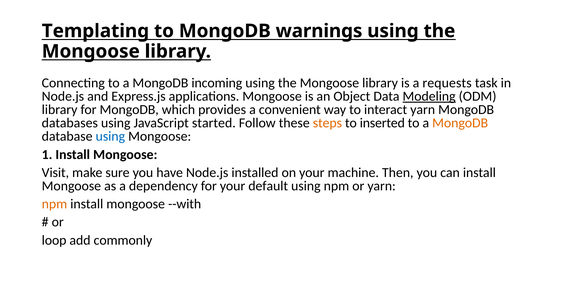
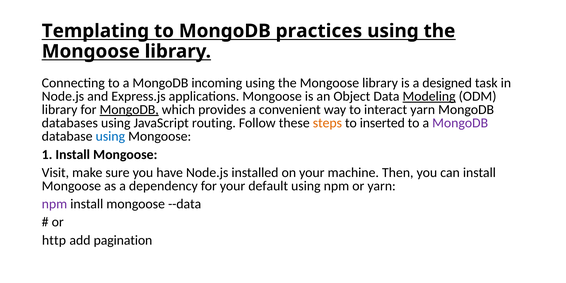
warnings: warnings -> practices
requests: requests -> designed
MongoDB at (129, 110) underline: none -> present
started: started -> routing
MongoDB at (460, 123) colour: orange -> purple
npm at (54, 204) colour: orange -> purple
--with: --with -> --data
loop: loop -> http
commonly: commonly -> pagination
